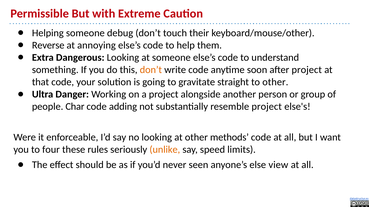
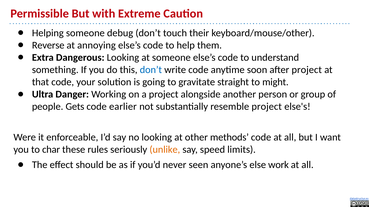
don’t at (151, 70) colour: orange -> blue
to other: other -> might
Char: Char -> Gets
adding: adding -> earlier
four: four -> char
view: view -> work
